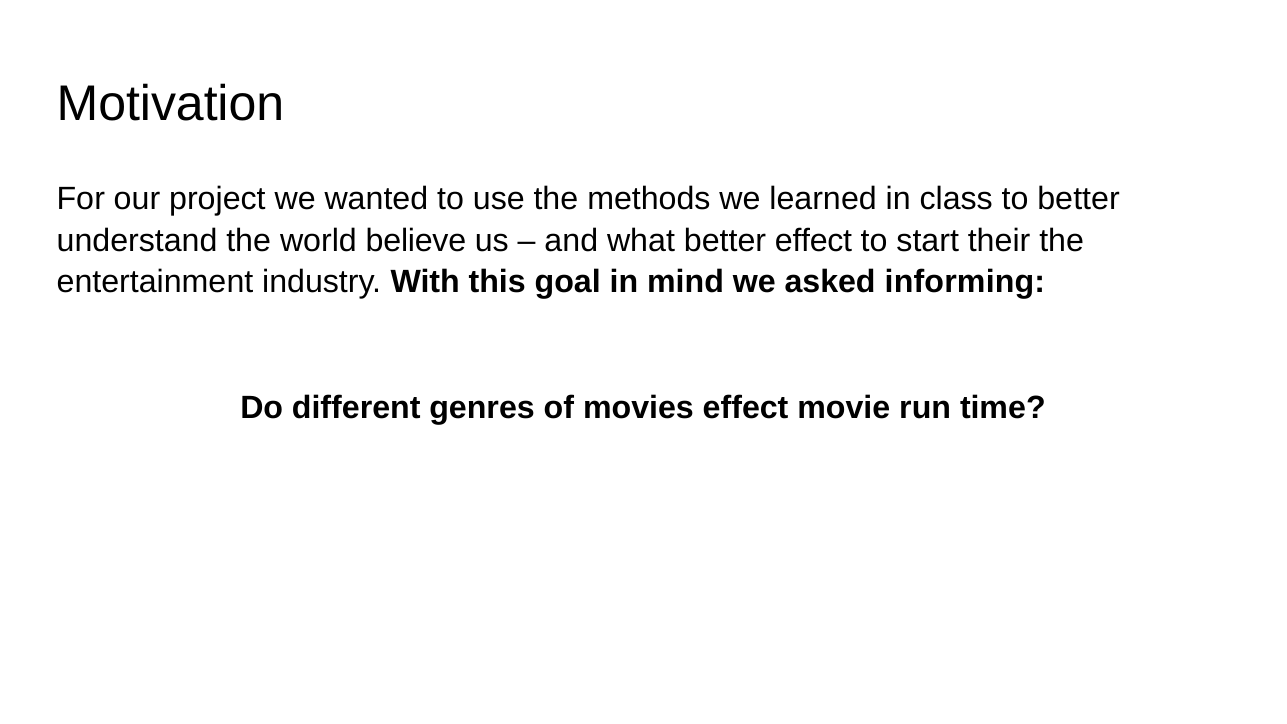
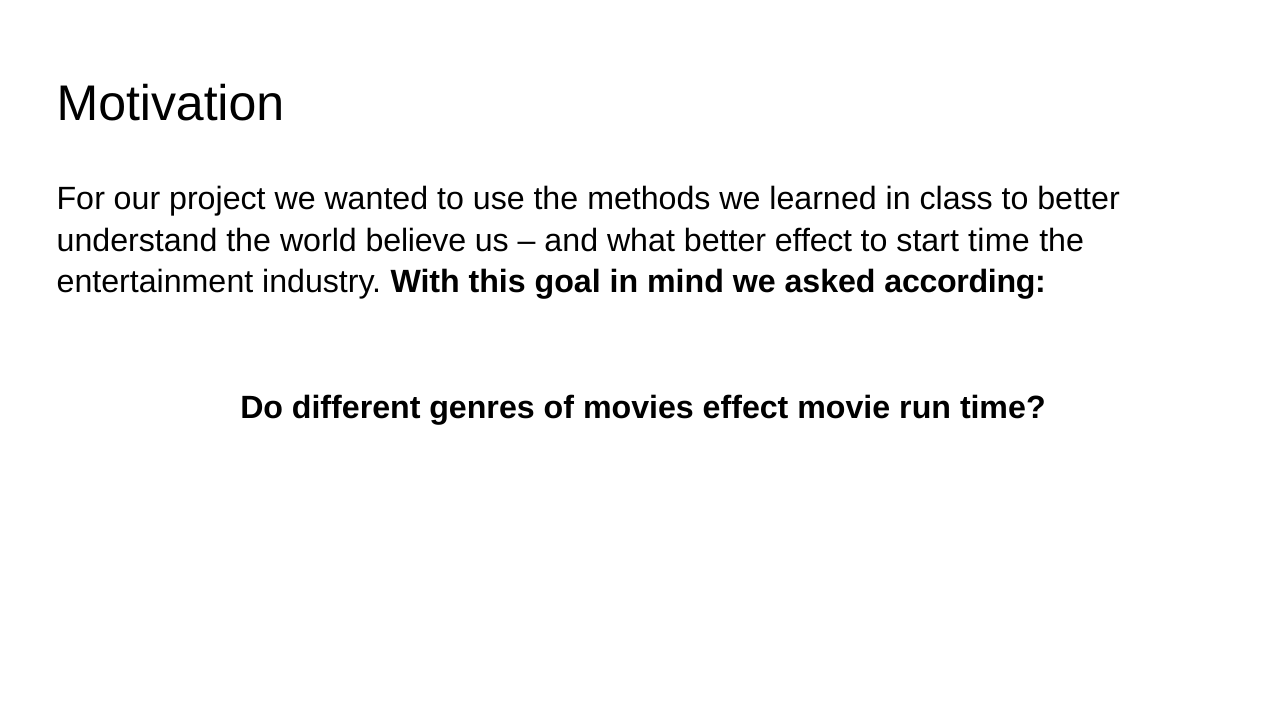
start their: their -> time
informing: informing -> according
